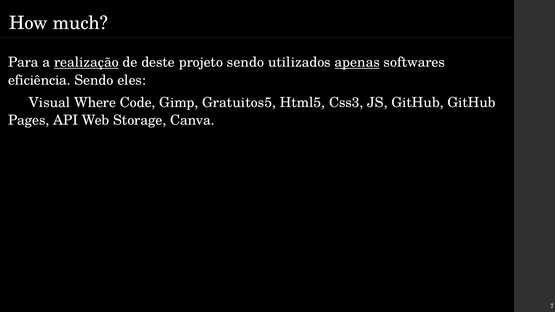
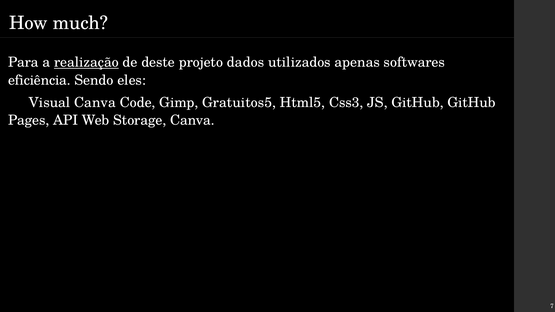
projeto sendo: sendo -> dados
apenas underline: present -> none
Visual Where: Where -> Canva
